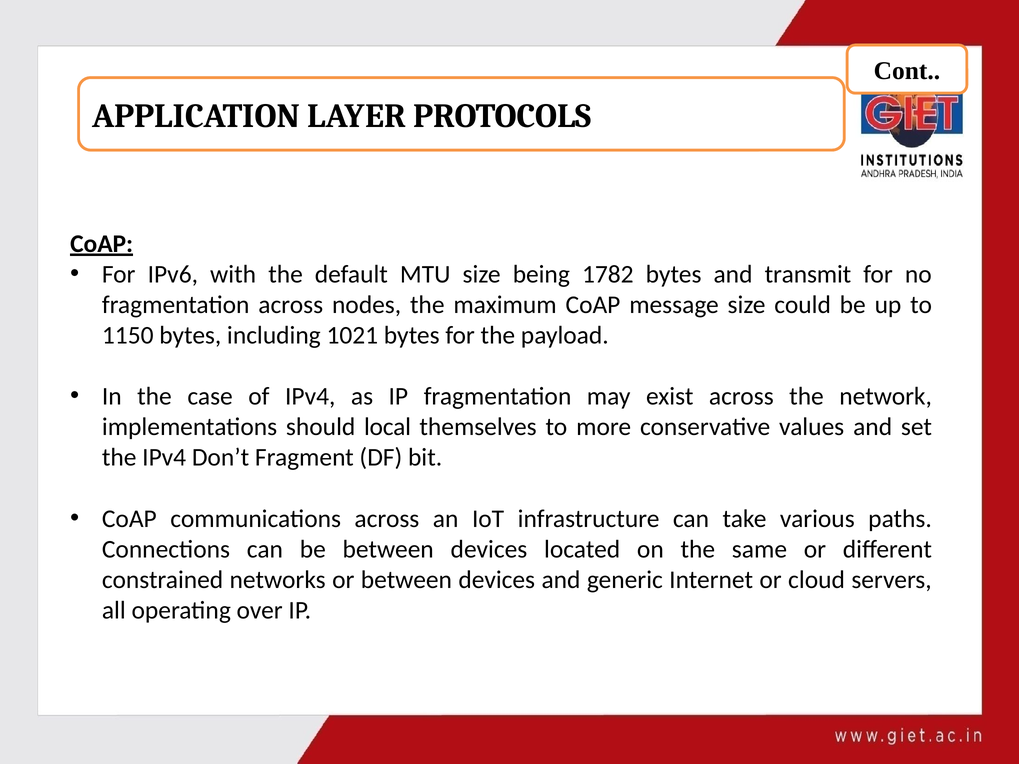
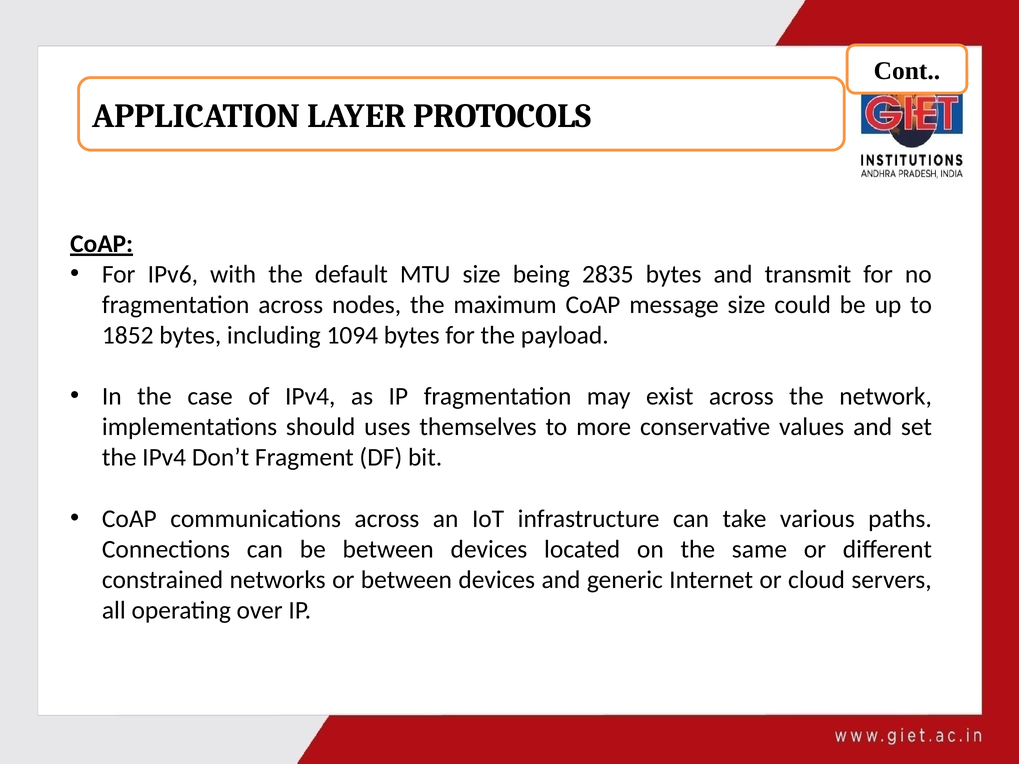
1782: 1782 -> 2835
1150: 1150 -> 1852
1021: 1021 -> 1094
local: local -> uses
